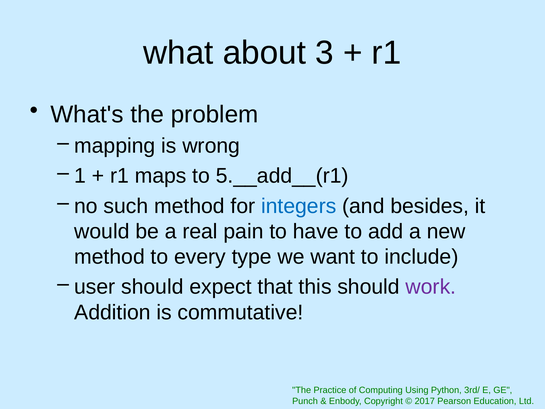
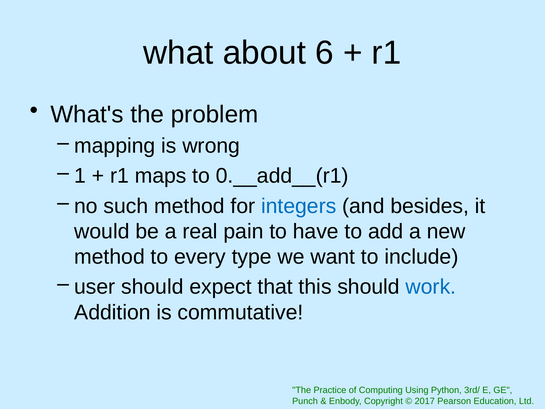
3: 3 -> 6
5.__add__(r1: 5.__add__(r1 -> 0.__add__(r1
work colour: purple -> blue
